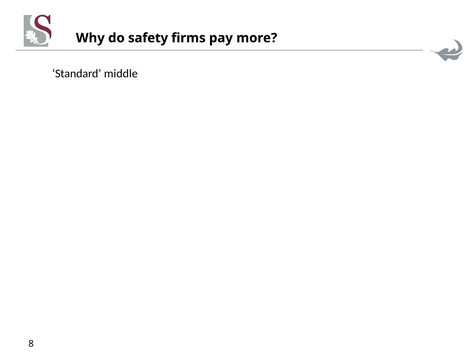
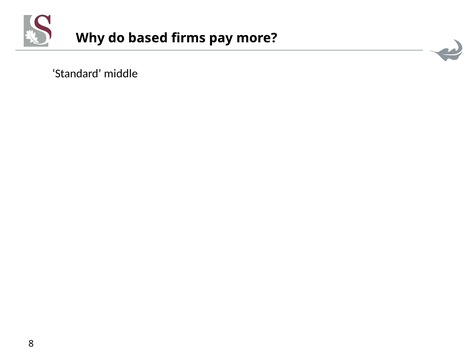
safety: safety -> based
